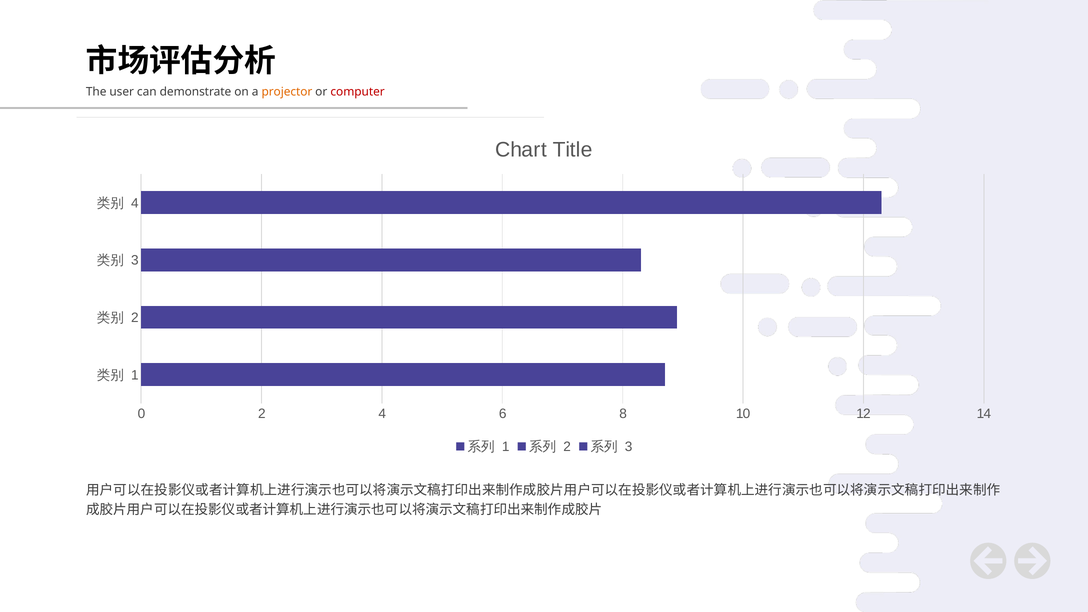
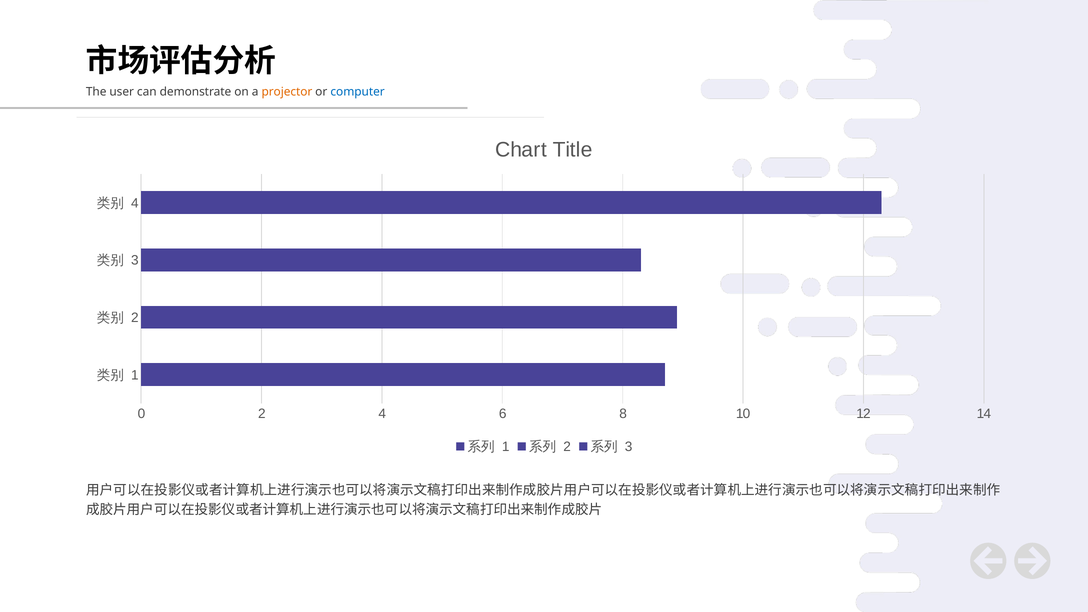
computer colour: red -> blue
